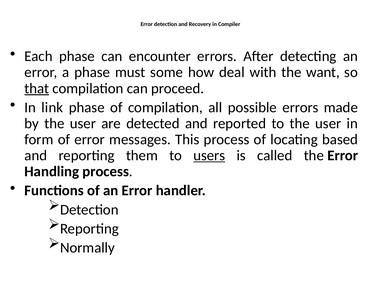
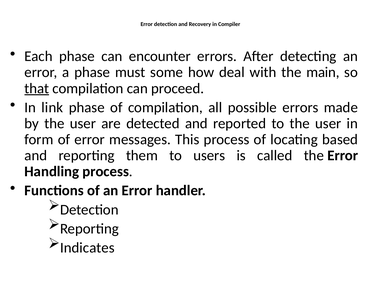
want: want -> main
users underline: present -> none
Normally: Normally -> Indicates
